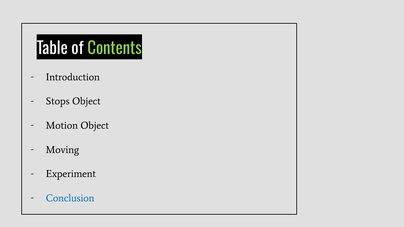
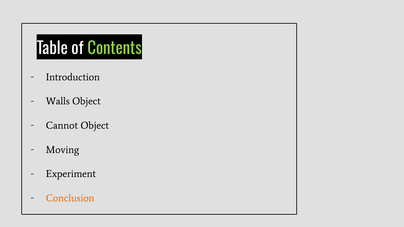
Stops: Stops -> Walls
Motion: Motion -> Cannot
Conclusion colour: blue -> orange
